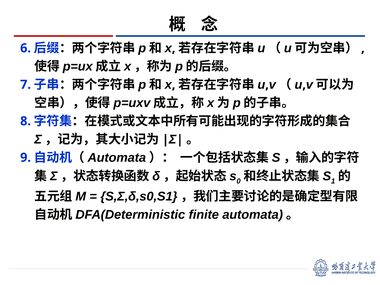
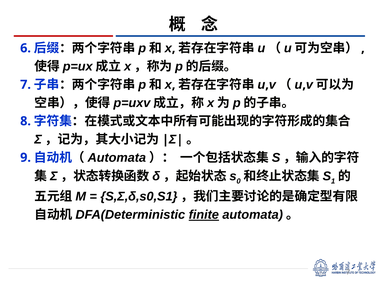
finite underline: none -> present
